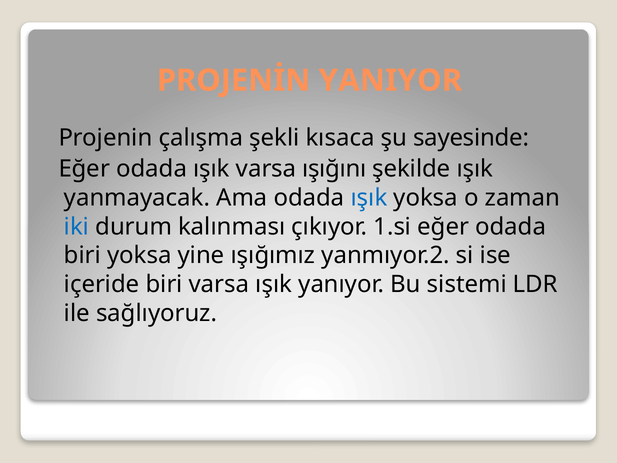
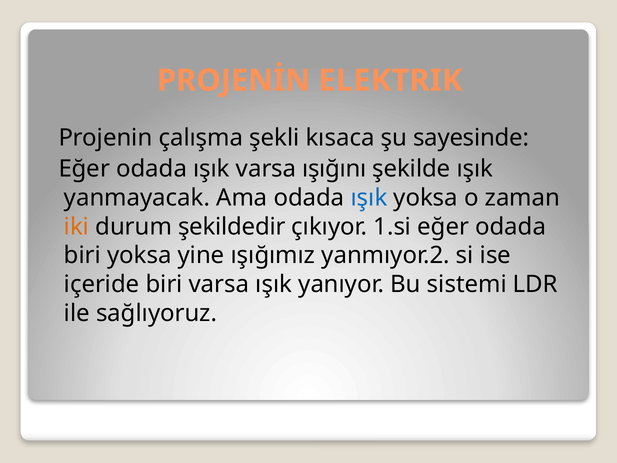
YANIYOR: YANIYOR -> ELEKTRIK
iki colour: blue -> orange
kalınması: kalınması -> şekildedir
